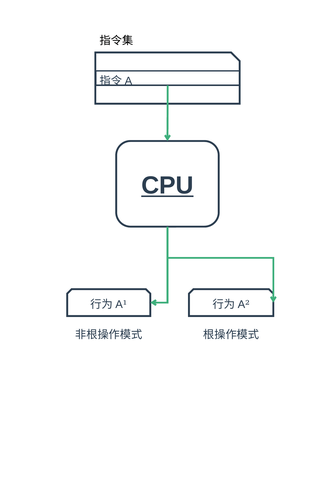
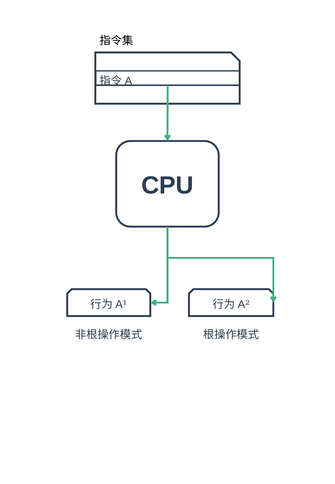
CPU underline: present -> none
